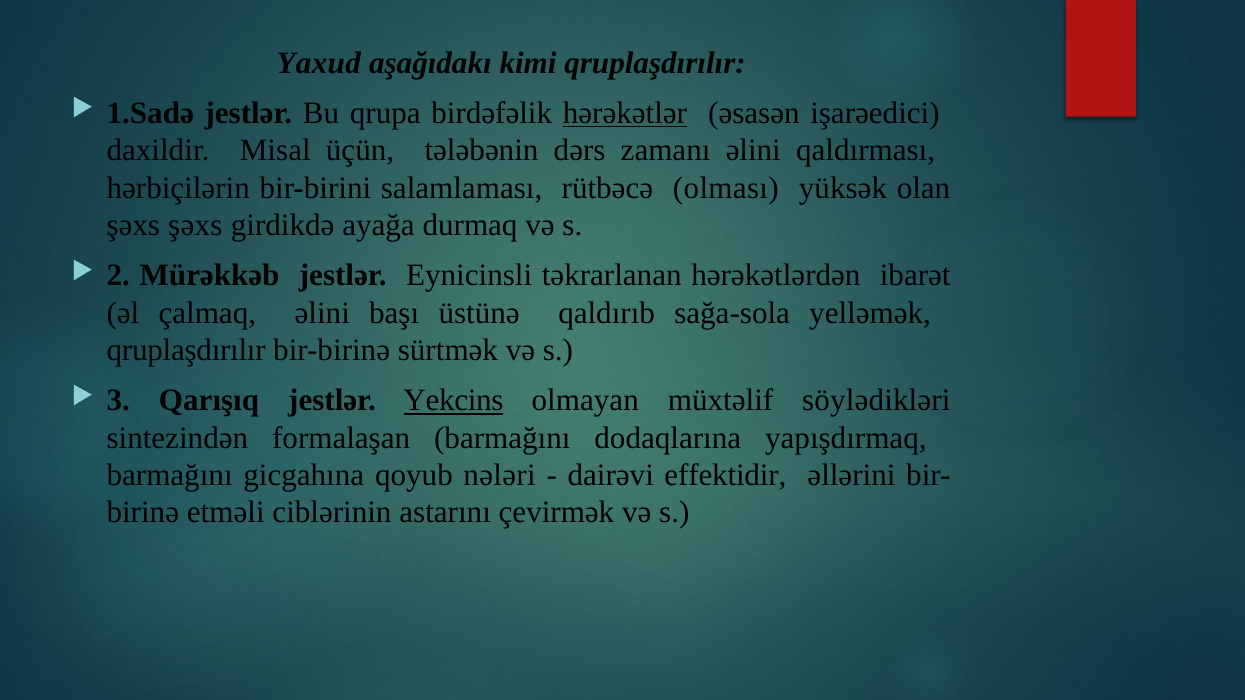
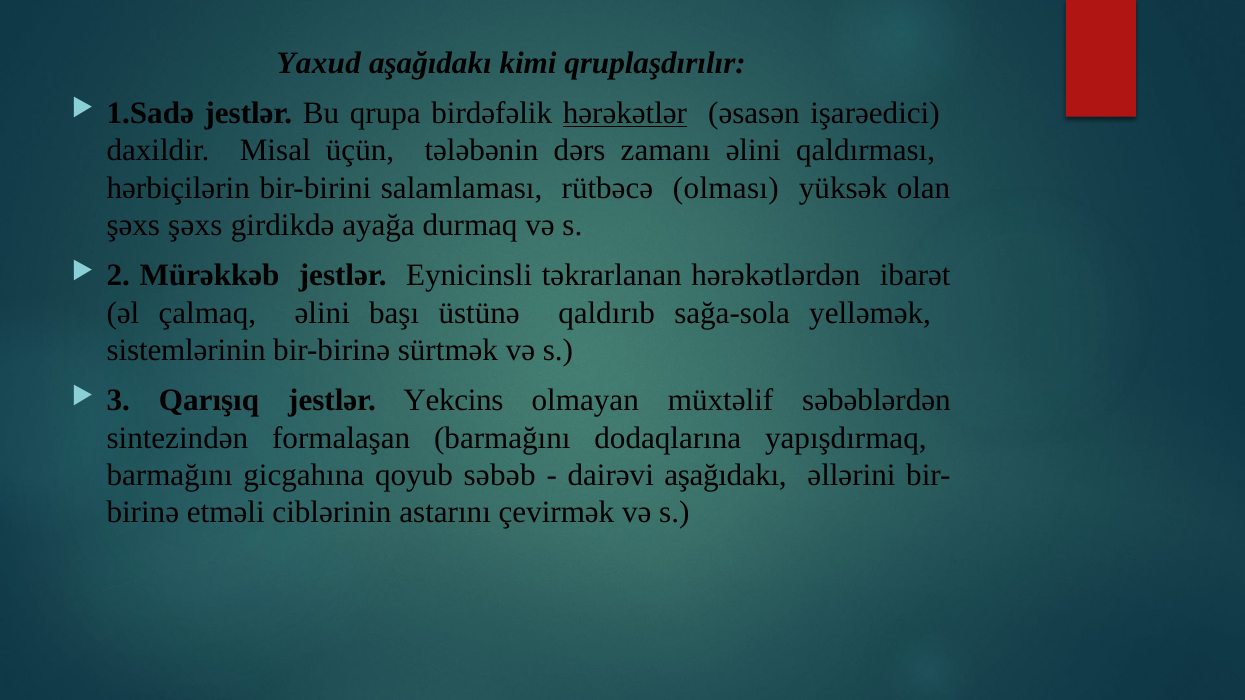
qruplaşdırılır at (186, 350): qruplaşdırılır -> sistemlərinin
Yekcins underline: present -> none
söylədikləri: söylədikləri -> səbəblərdən
nələri: nələri -> səbəb
dairəvi effektidir: effektidir -> aşağıdakı
